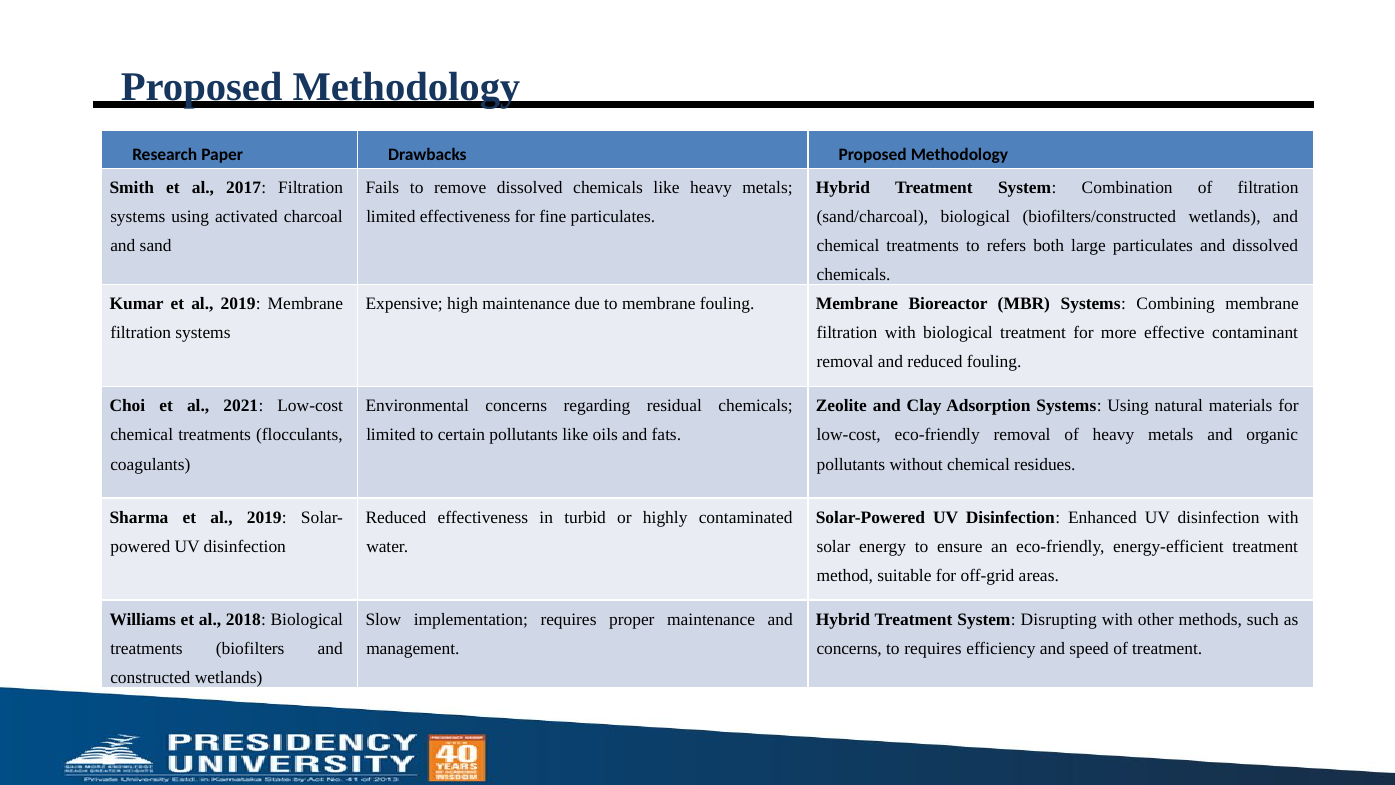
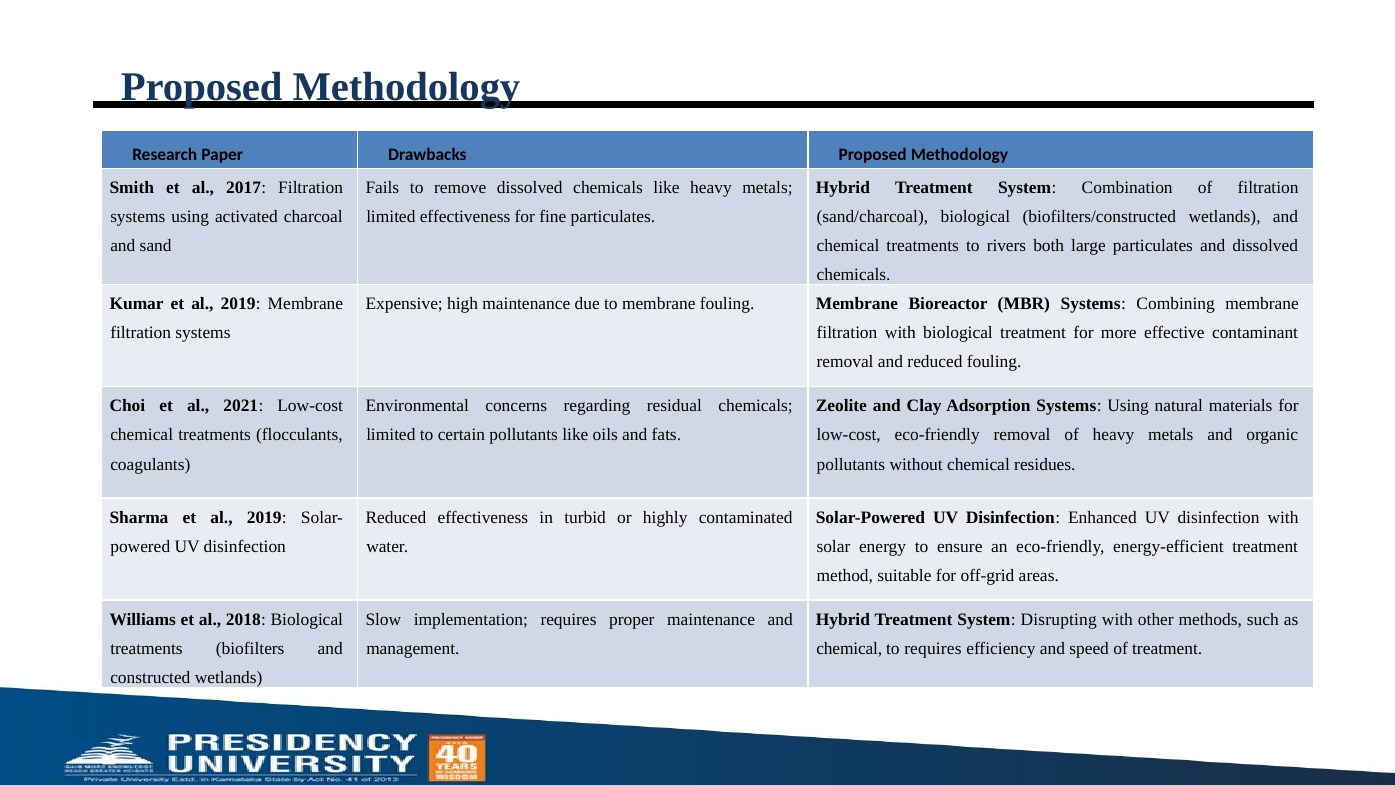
refers: refers -> rivers
concerns at (849, 648): concerns -> chemical
